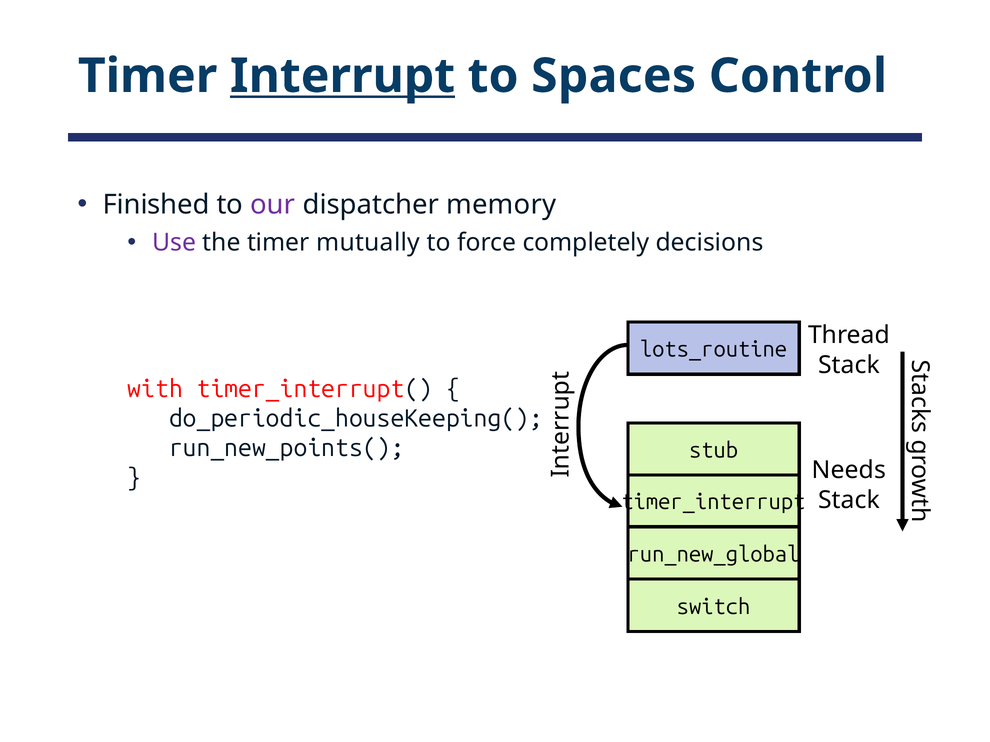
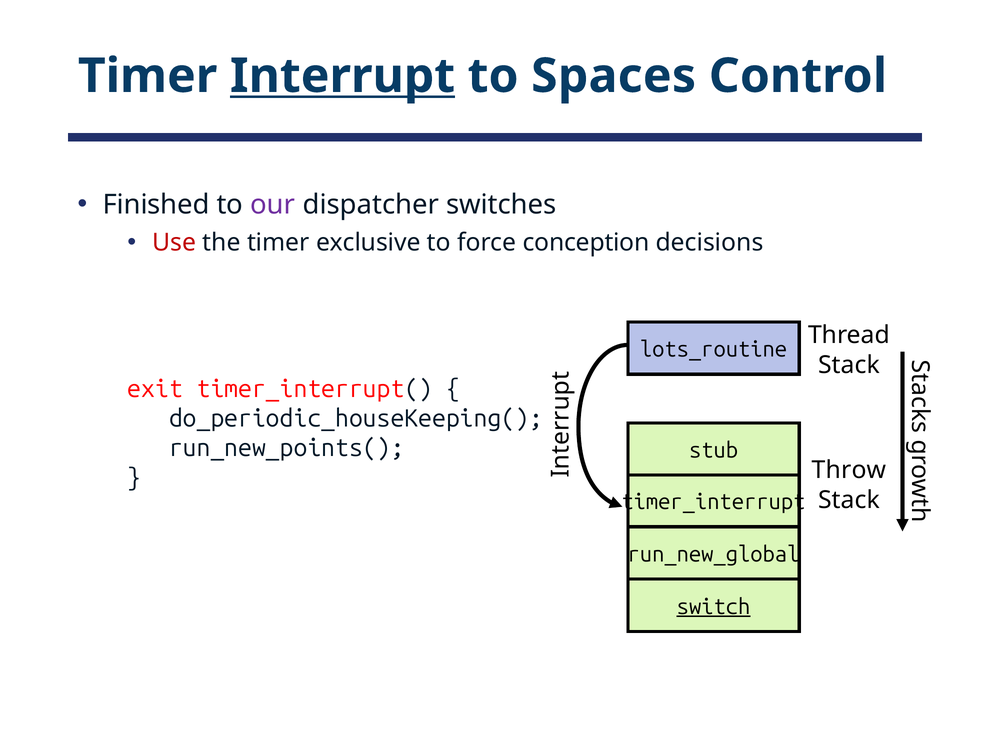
memory: memory -> switches
Use colour: purple -> red
mutually: mutually -> exclusive
completely: completely -> conception
with: with -> exit
Needs: Needs -> Throw
switch underline: none -> present
